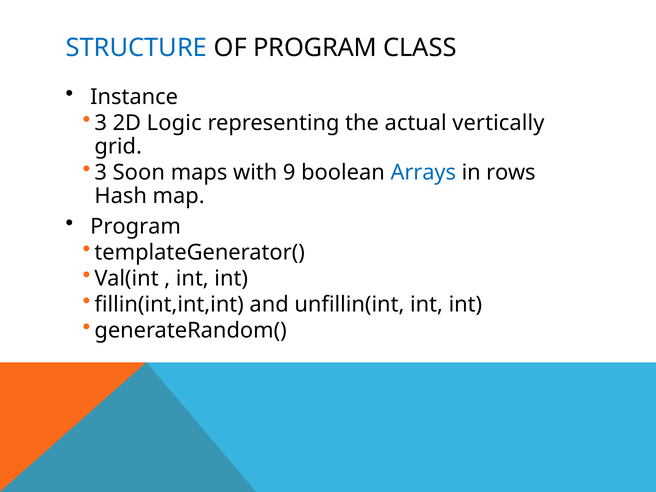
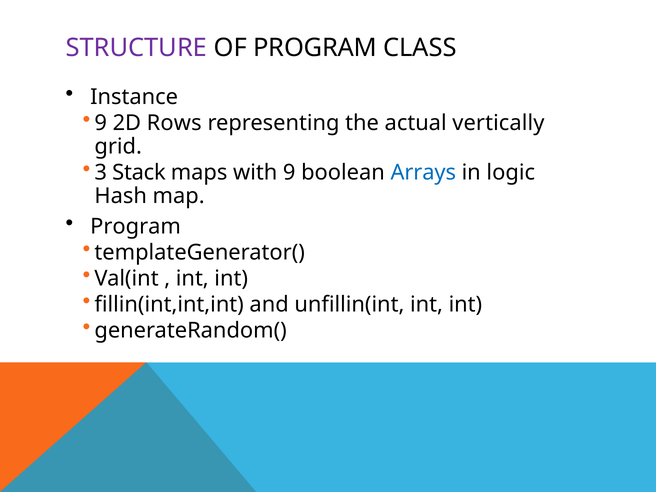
STRUCTURE colour: blue -> purple
3 at (101, 123): 3 -> 9
Logic: Logic -> Rows
Soon: Soon -> Stack
rows: rows -> logic
